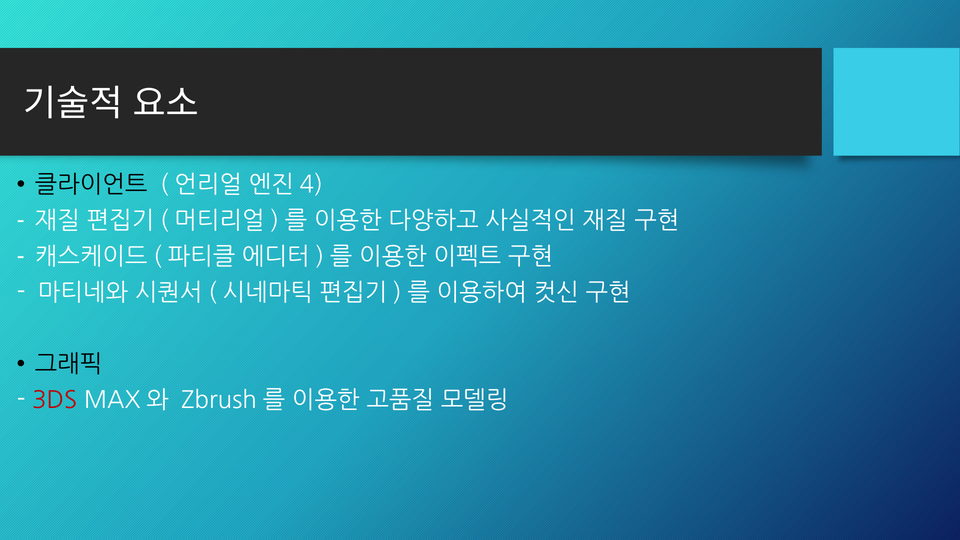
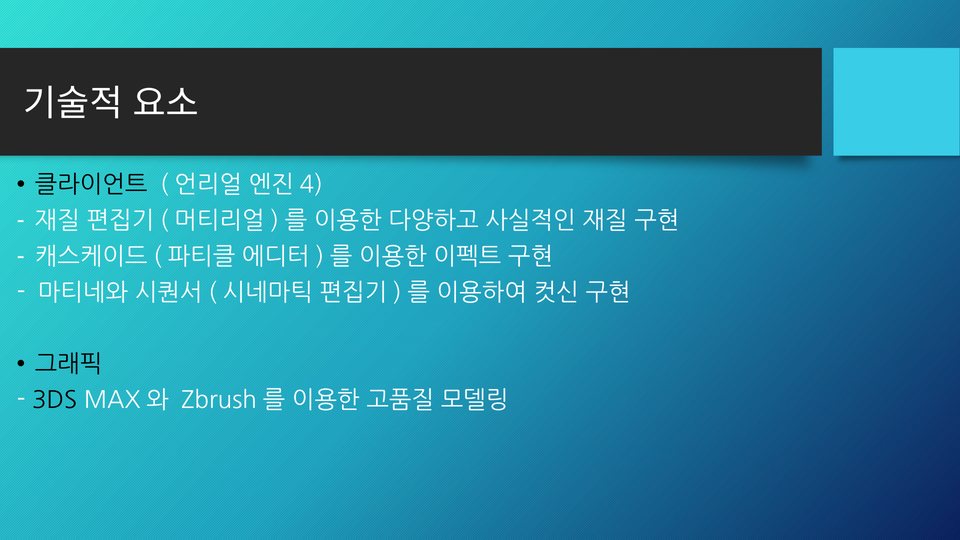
3DS colour: red -> black
